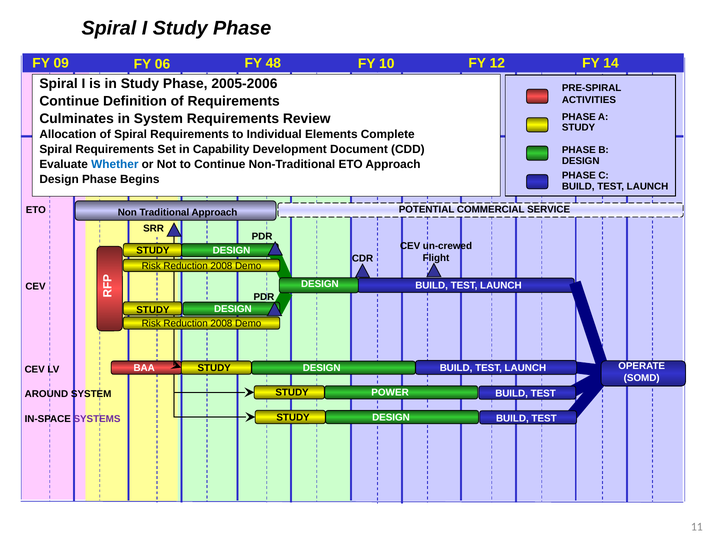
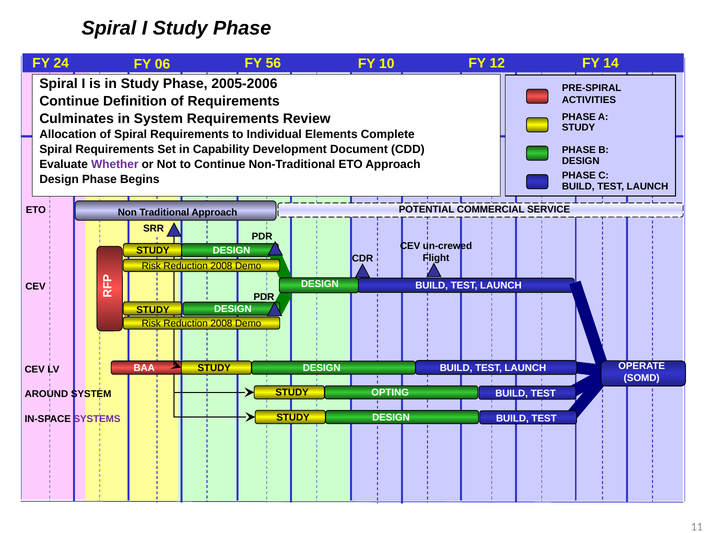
09: 09 -> 24
48: 48 -> 56
Whether colour: blue -> purple
POWER: POWER -> OPTING
